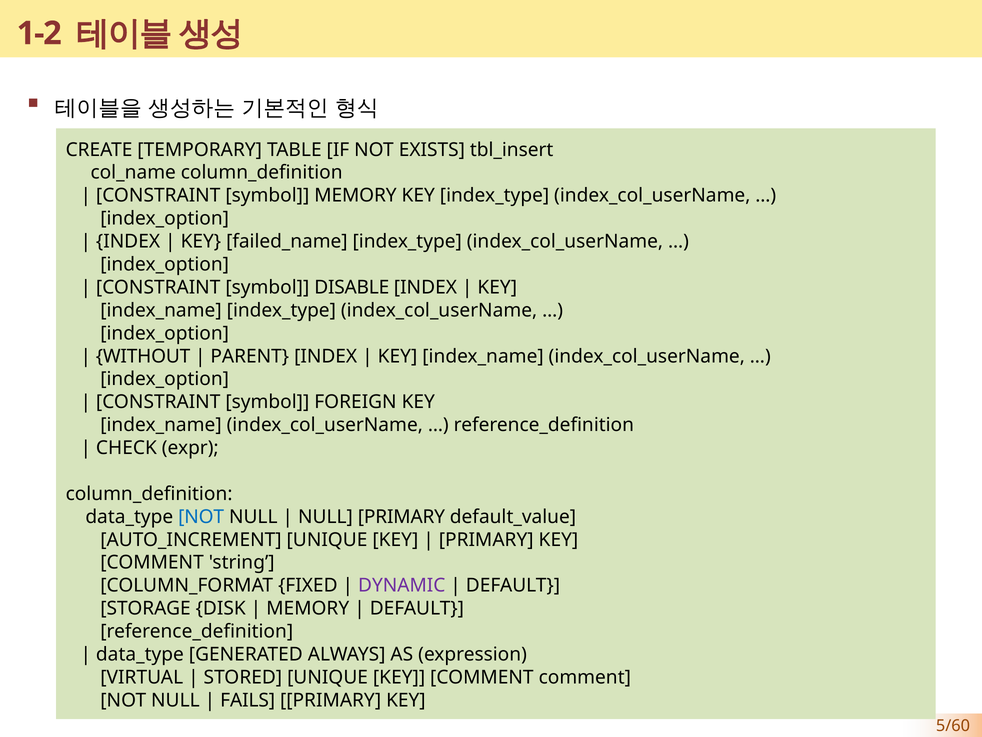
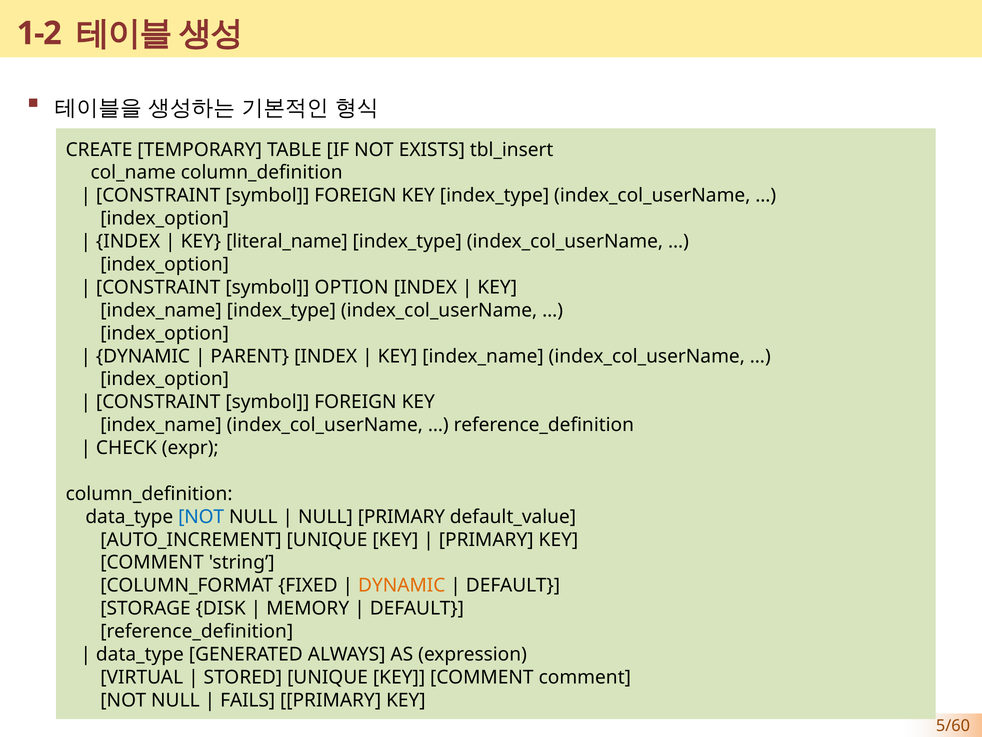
MEMORY at (355, 195): MEMORY -> FOREIGN
failed_name: failed_name -> literal_name
DISABLE: DISABLE -> OPTION
WITHOUT at (143, 356): WITHOUT -> DYNAMIC
DYNAMIC at (402, 585) colour: purple -> orange
